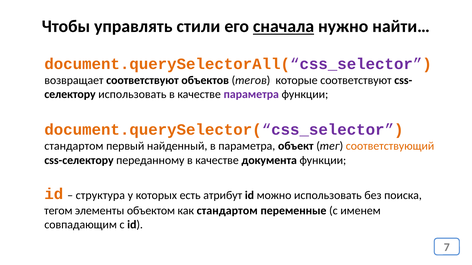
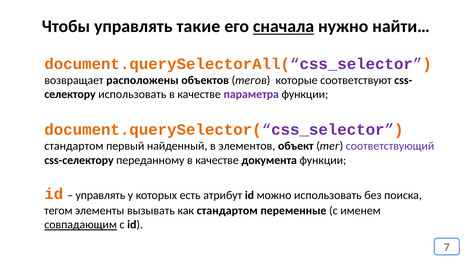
стили: стили -> такие
возвращает соответствуют: соответствуют -> расположены
в параметра: параметра -> элементов
соответствующий colour: orange -> purple
структура at (100, 196): структура -> управлять
объектом: объектом -> вызывать
совпадающим underline: none -> present
